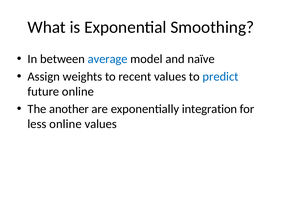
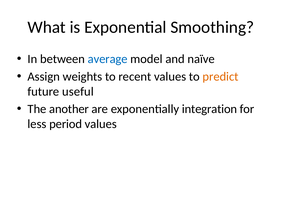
predict colour: blue -> orange
future online: online -> useful
less online: online -> period
